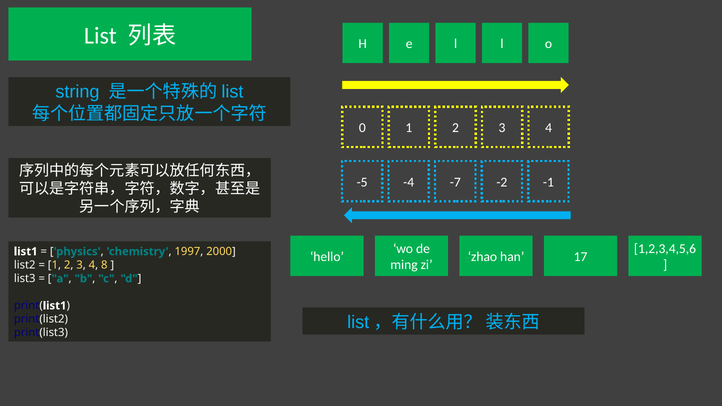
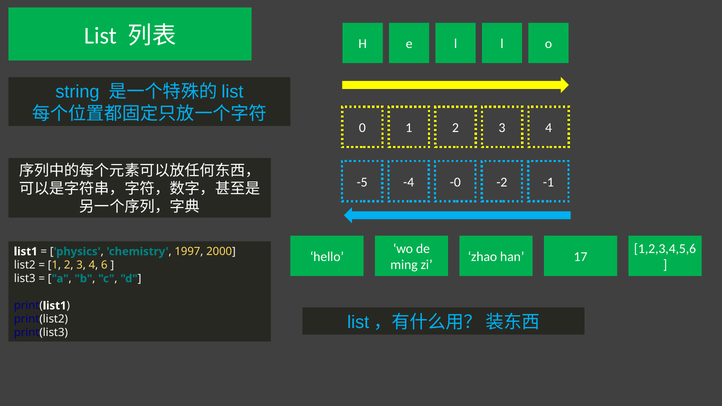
-7: -7 -> -0
8: 8 -> 6
